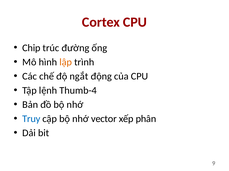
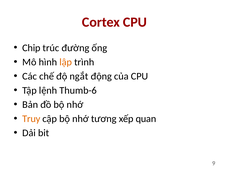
Thumb-4: Thumb-4 -> Thumb-6
Truy colour: blue -> orange
vector: vector -> tương
phân: phân -> quan
